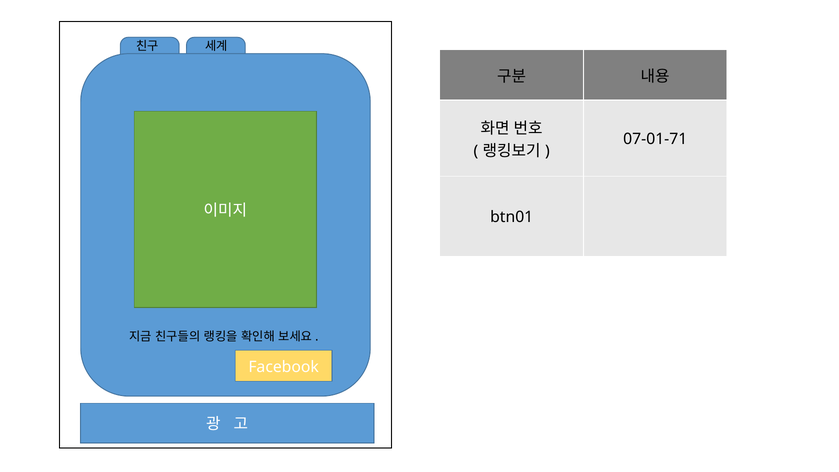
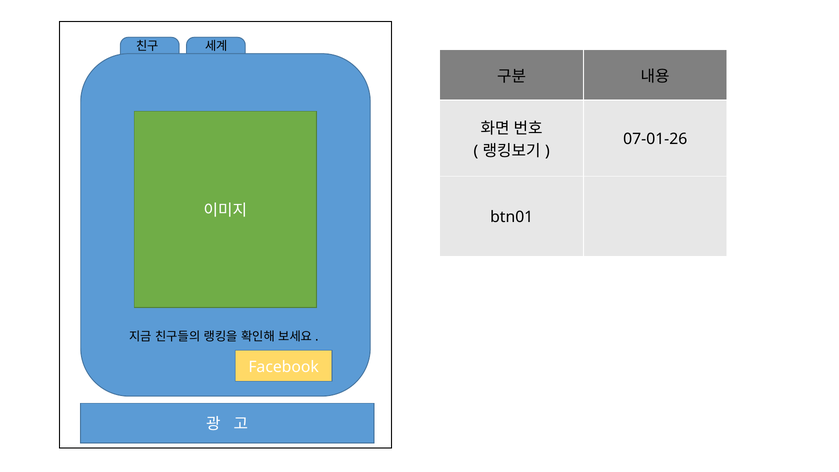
07-01-71: 07-01-71 -> 07-01-26
